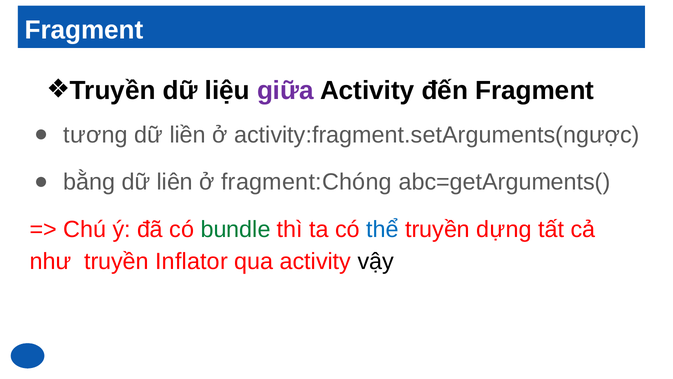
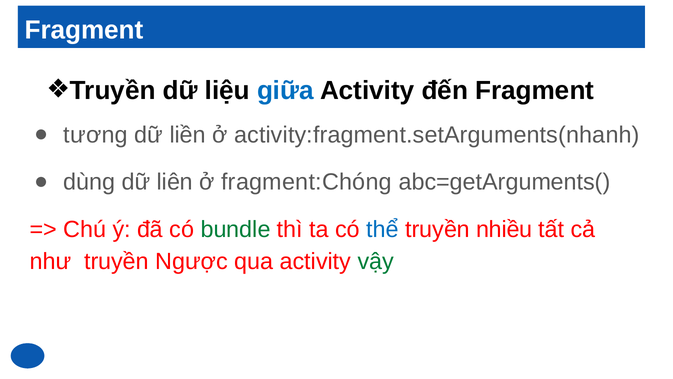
giữa colour: purple -> blue
activity:fragment.setArguments(ngược: activity:fragment.setArguments(ngược -> activity:fragment.setArguments(nhanh
bằng: bằng -> dùng
dựng: dựng -> nhiều
Inflator: Inflator -> Ngược
vậy colour: black -> green
